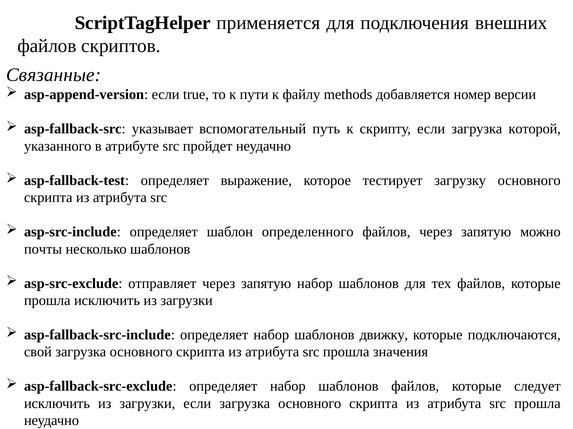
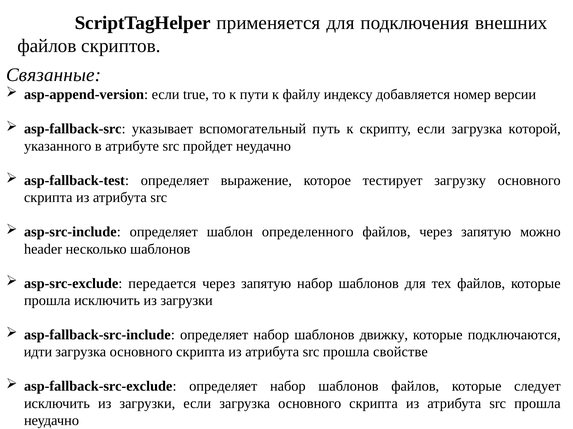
methods: methods -> индексу
почты: почты -> header
отправляет: отправляет -> передается
свой: свой -> идти
значения: значения -> свойстве
